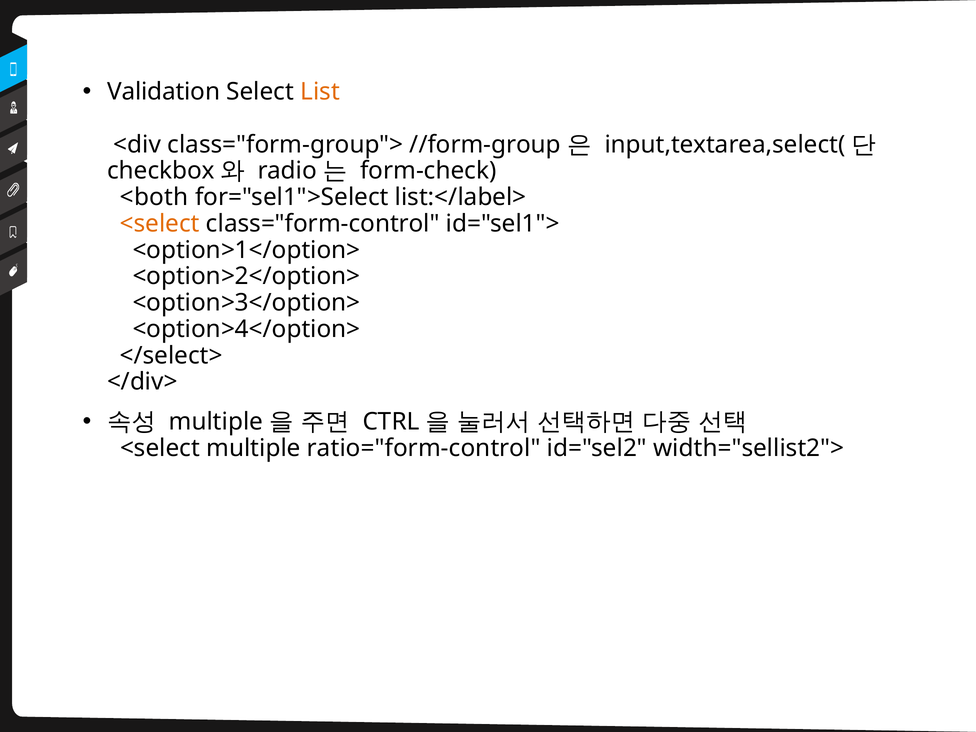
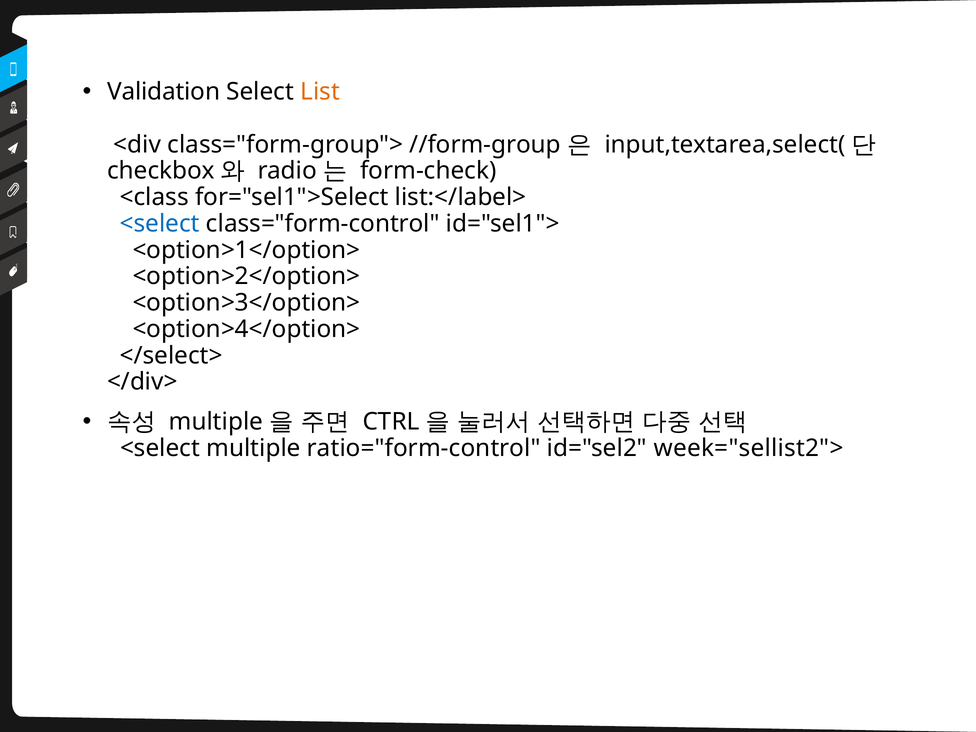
<both: <both -> <class
<select at (160, 224) colour: orange -> blue
width="sellist2">: width="sellist2"> -> week="sellist2">
